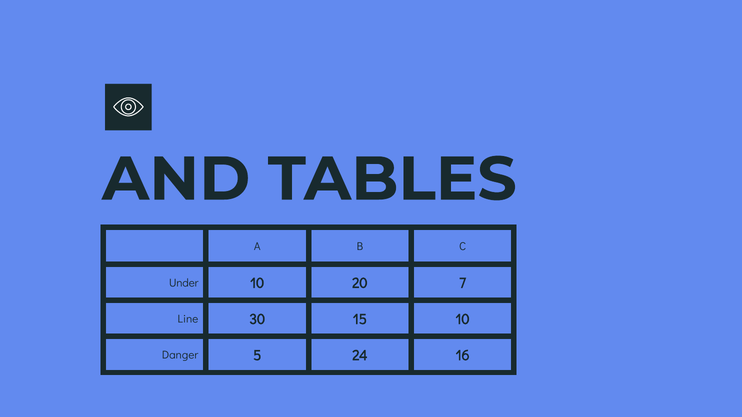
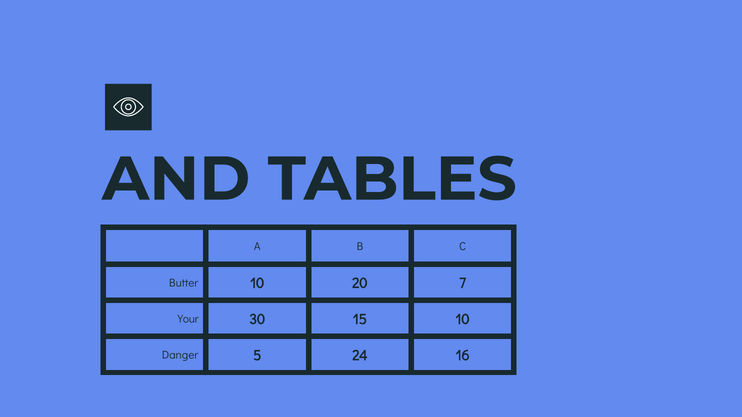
Under: Under -> Butter
Line: Line -> Your
